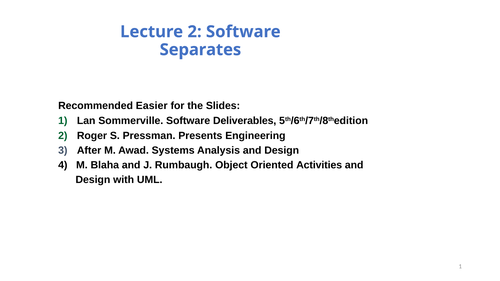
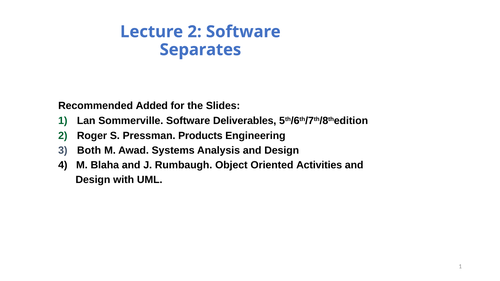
Easier: Easier -> Added
Presents: Presents -> Products
After: After -> Both
